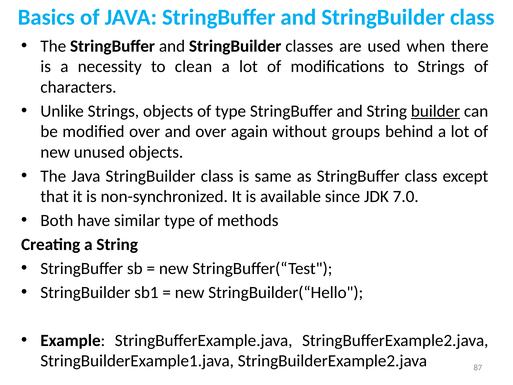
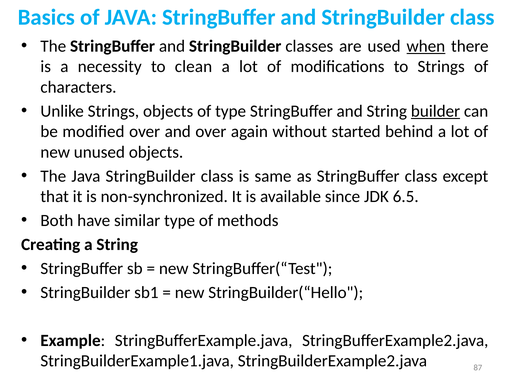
when underline: none -> present
groups: groups -> started
7.0: 7.0 -> 6.5
